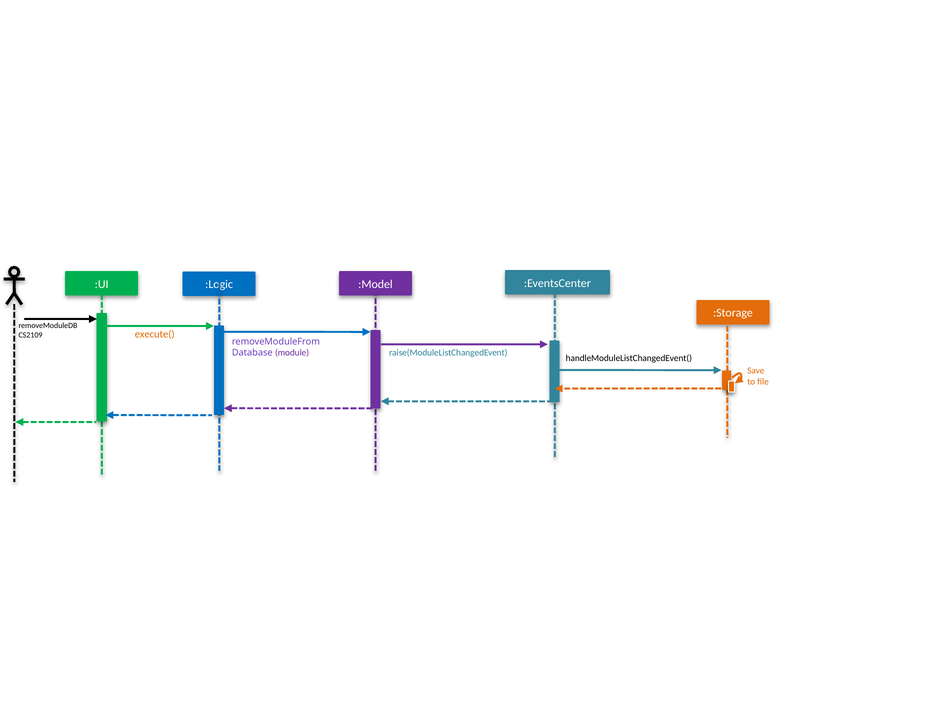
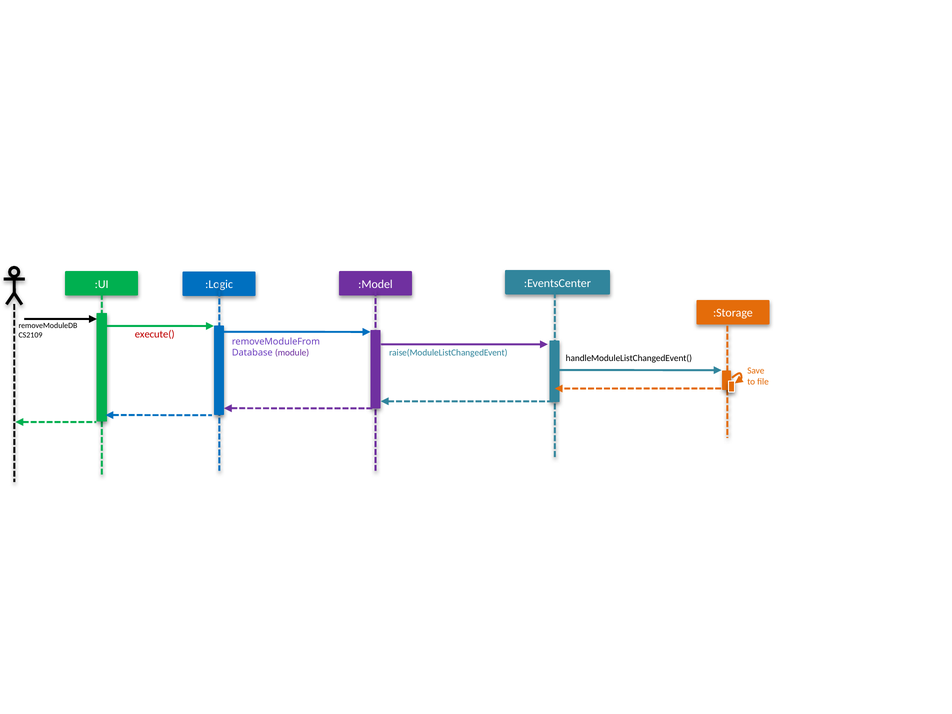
execute( colour: orange -> red
